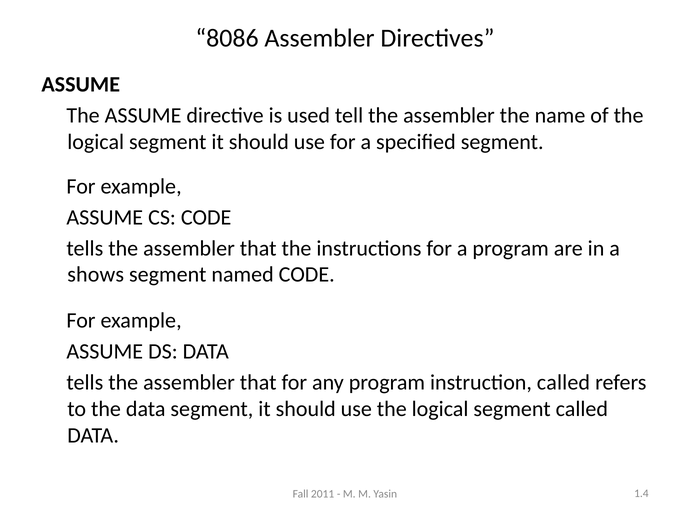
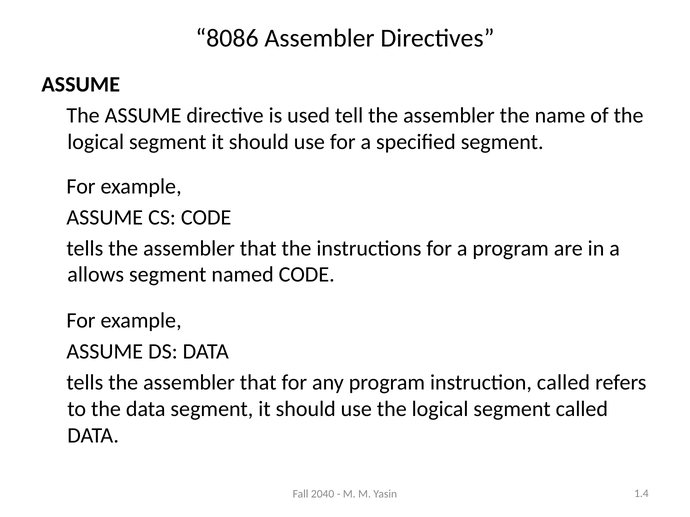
shows: shows -> allows
2011: 2011 -> 2040
